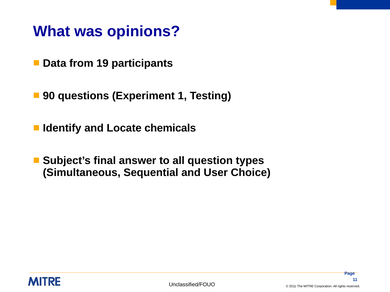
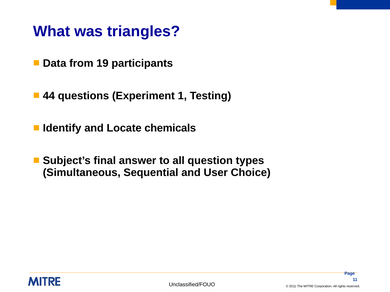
opinions: opinions -> triangles
90: 90 -> 44
